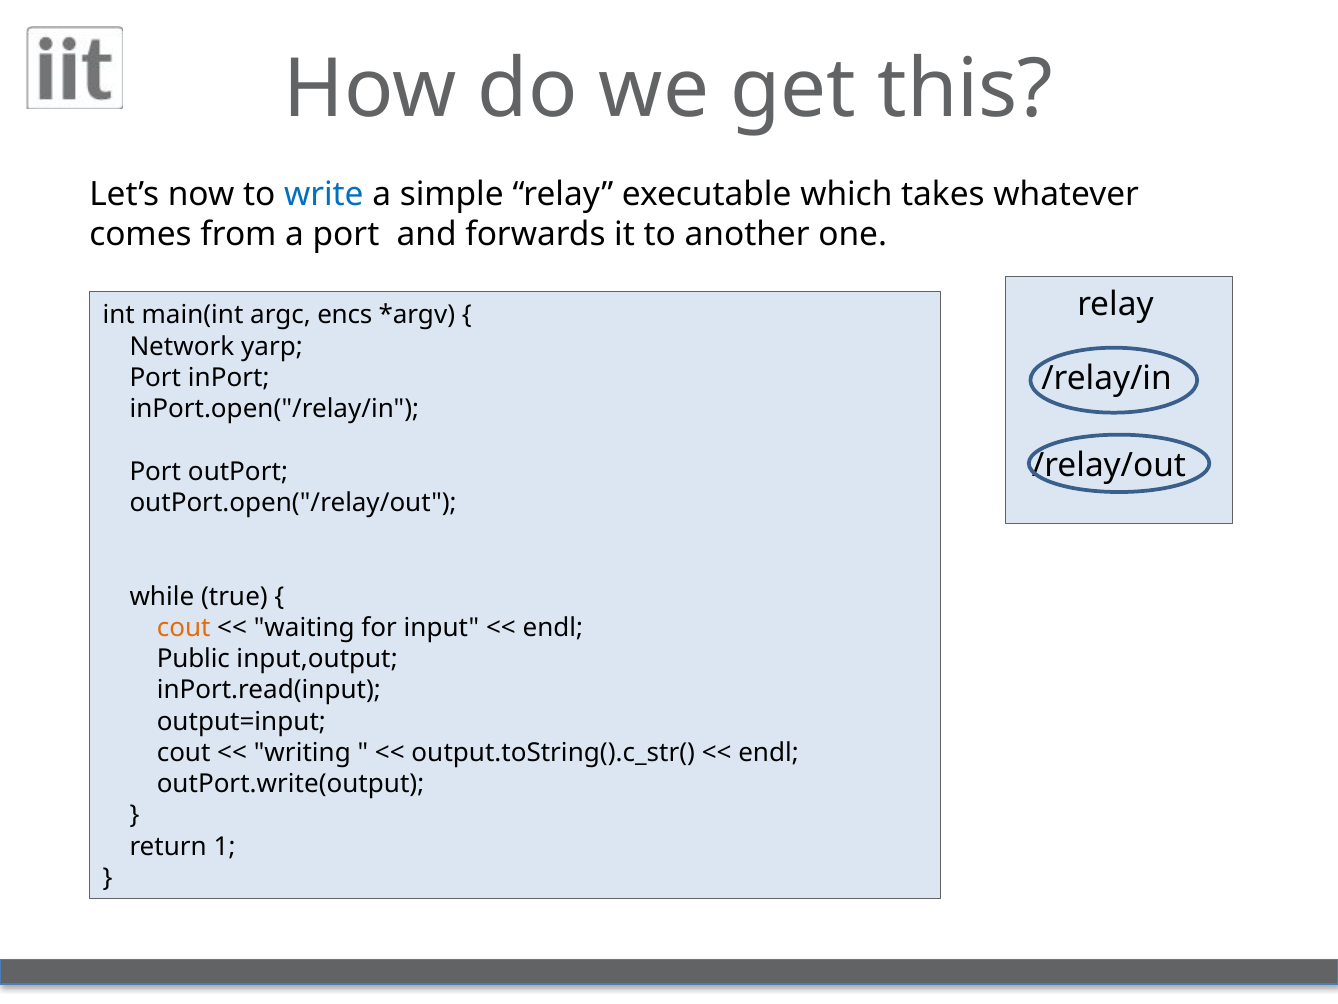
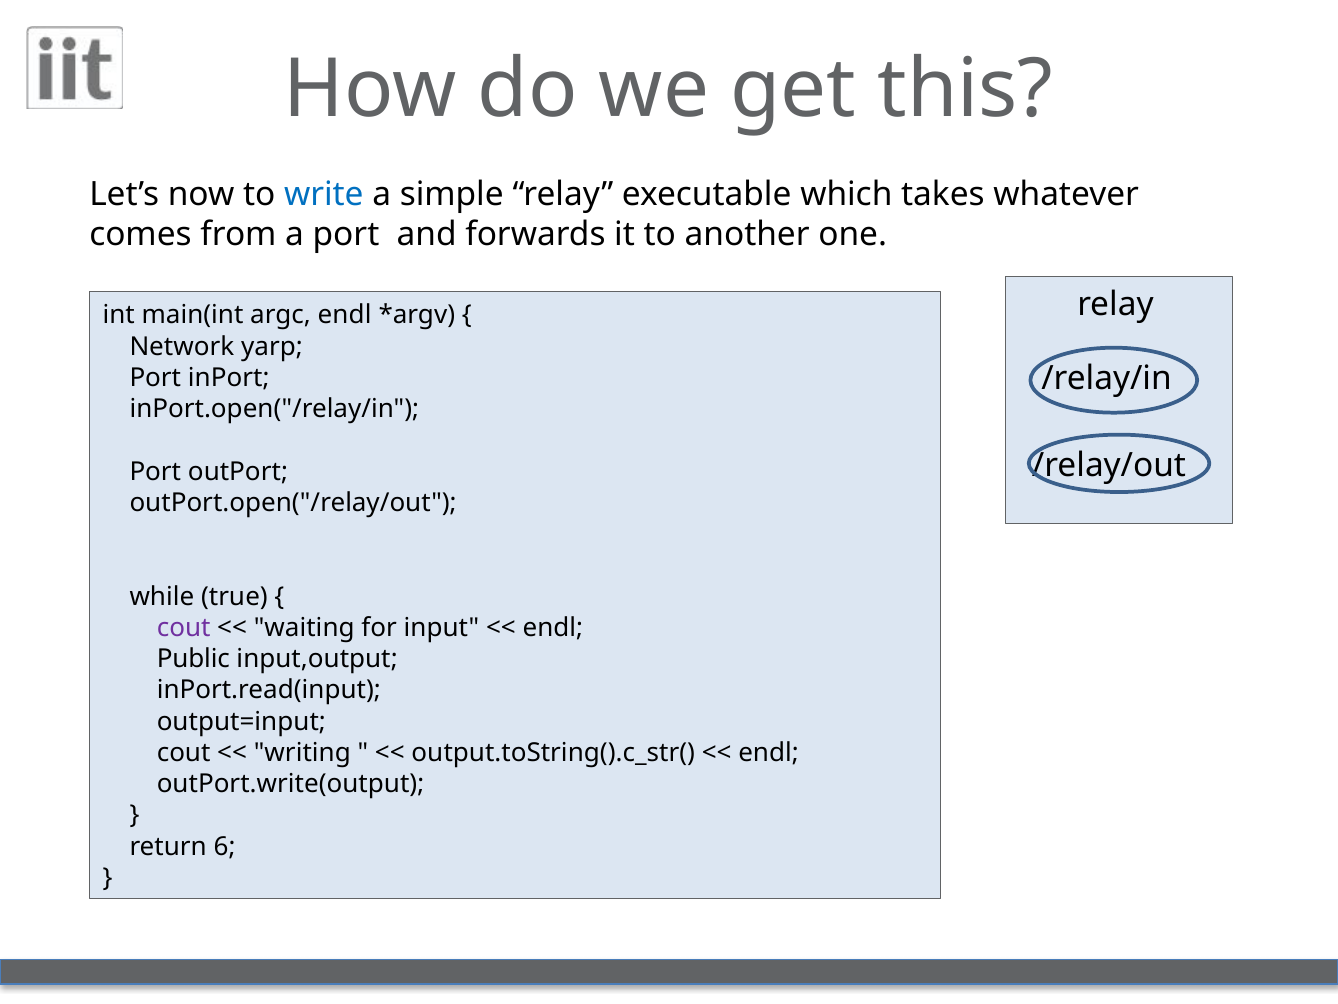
argc encs: encs -> endl
cout at (184, 627) colour: orange -> purple
1: 1 -> 6
